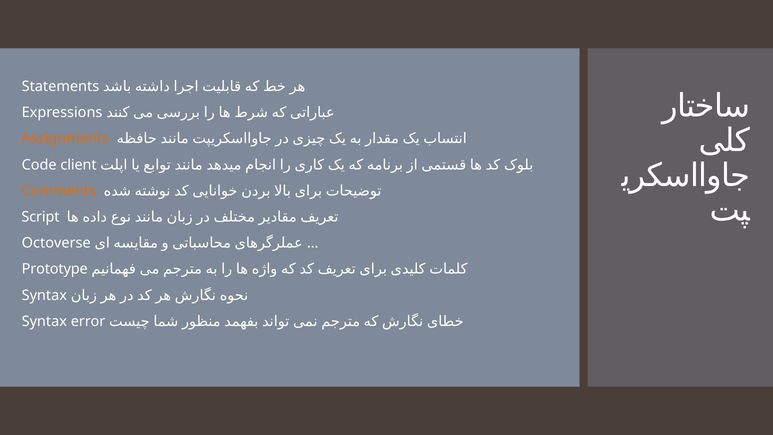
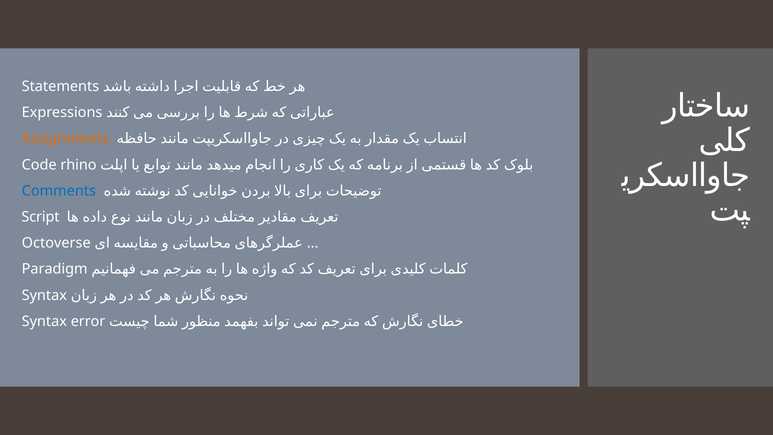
client: client -> rhino
Comments colour: orange -> blue
Prototype: Prototype -> Paradigm
